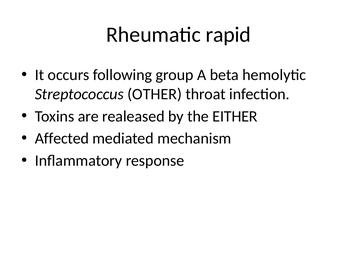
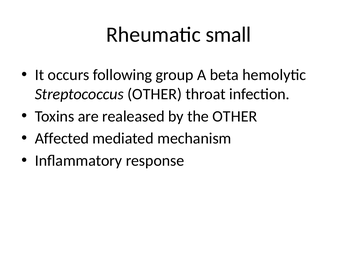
rapid: rapid -> small
the EITHER: EITHER -> OTHER
